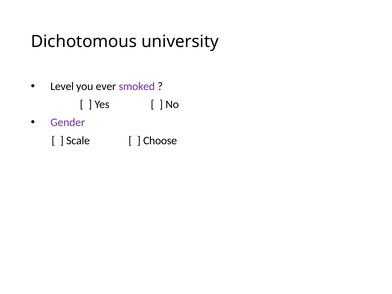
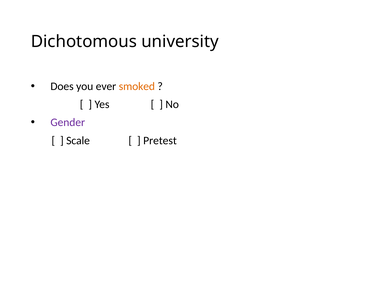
Level: Level -> Does
smoked colour: purple -> orange
Choose: Choose -> Pretest
